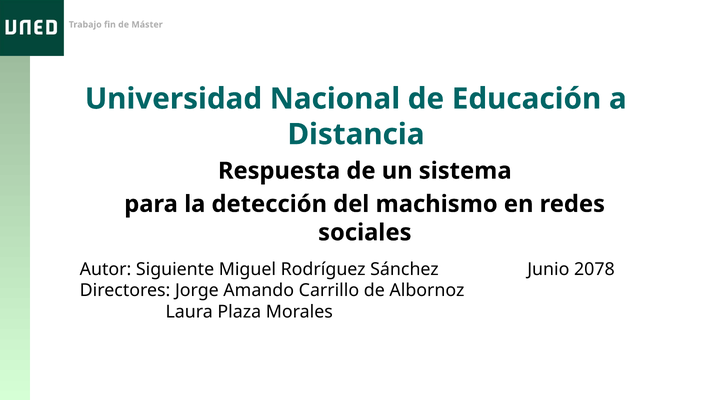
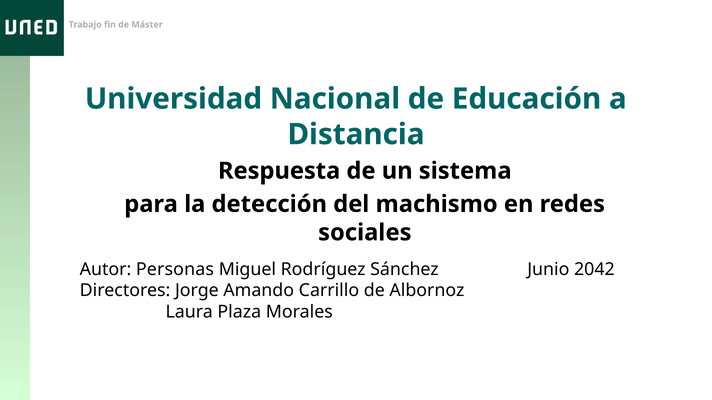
Siguiente: Siguiente -> Personas
2078: 2078 -> 2042
